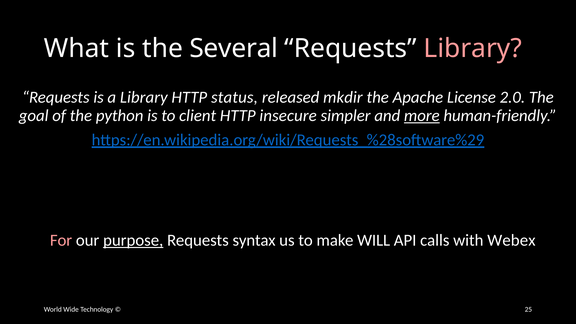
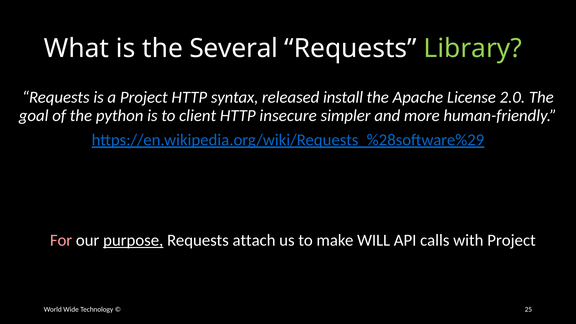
Library at (473, 48) colour: pink -> light green
a Library: Library -> Project
status: status -> syntax
mkdir: mkdir -> install
more underline: present -> none
syntax: syntax -> attach
with Webex: Webex -> Project
